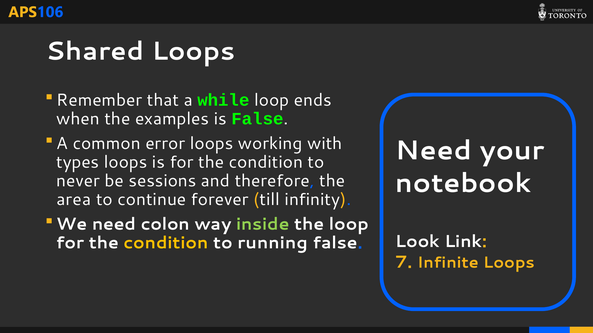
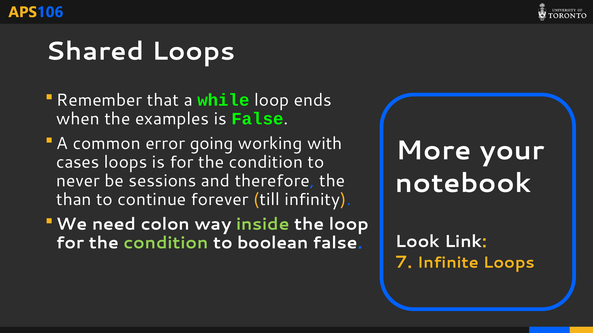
error loops: loops -> going
Need at (434, 151): Need -> More
types: types -> cases
area: area -> than
condition at (166, 243) colour: yellow -> light green
running: running -> boolean
